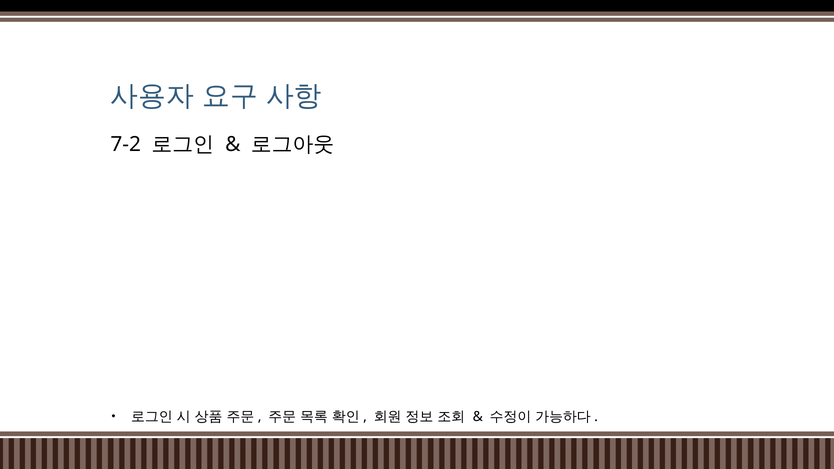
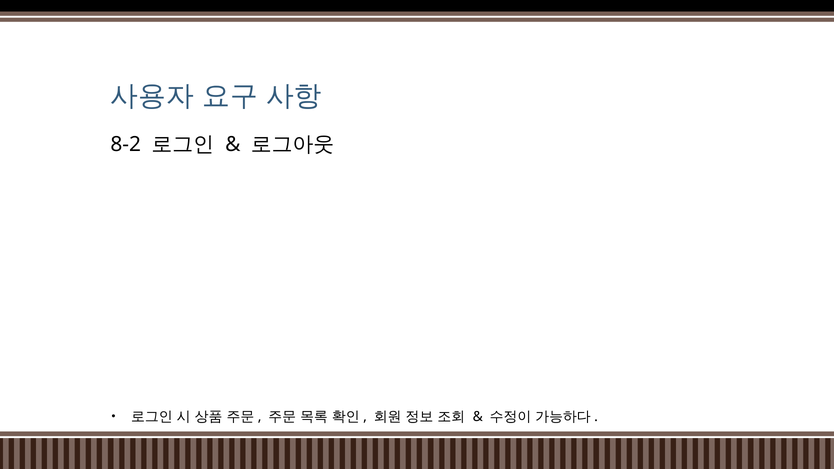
7-2: 7-2 -> 8-2
